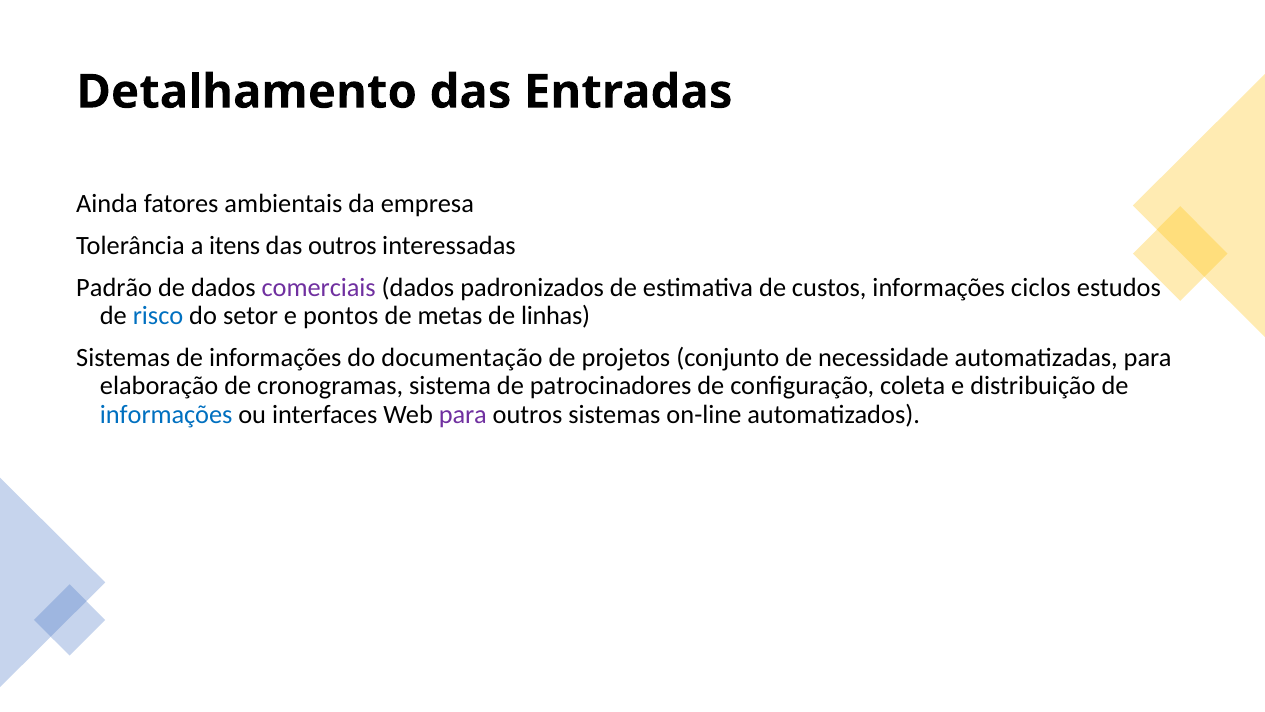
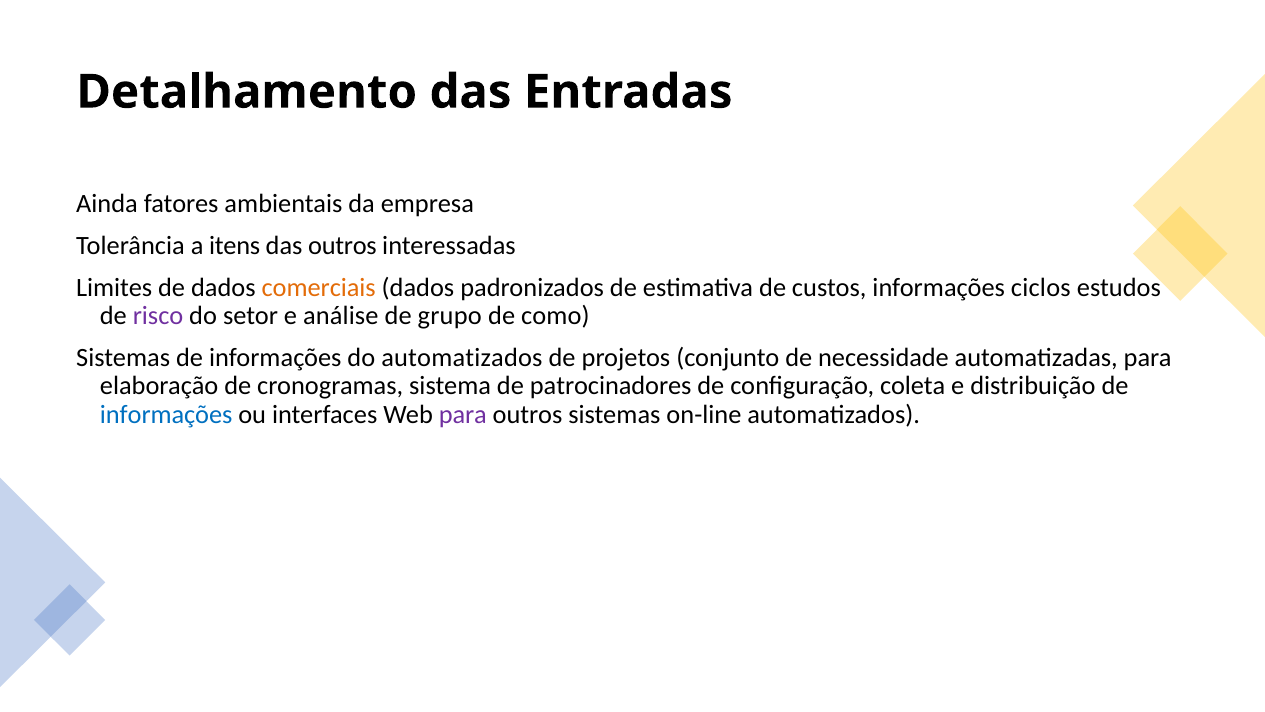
Padrão: Padrão -> Limites
comerciais colour: purple -> orange
risco colour: blue -> purple
pontos: pontos -> análise
metas: metas -> grupo
linhas: linhas -> como
do documentação: documentação -> automatizados
